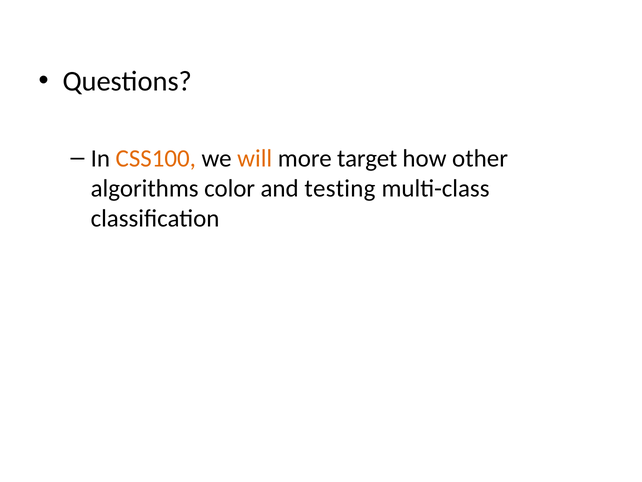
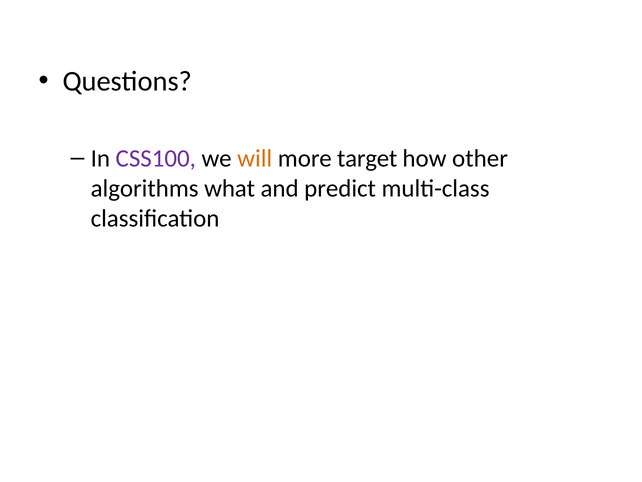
CSS100 colour: orange -> purple
color: color -> what
testing: testing -> predict
